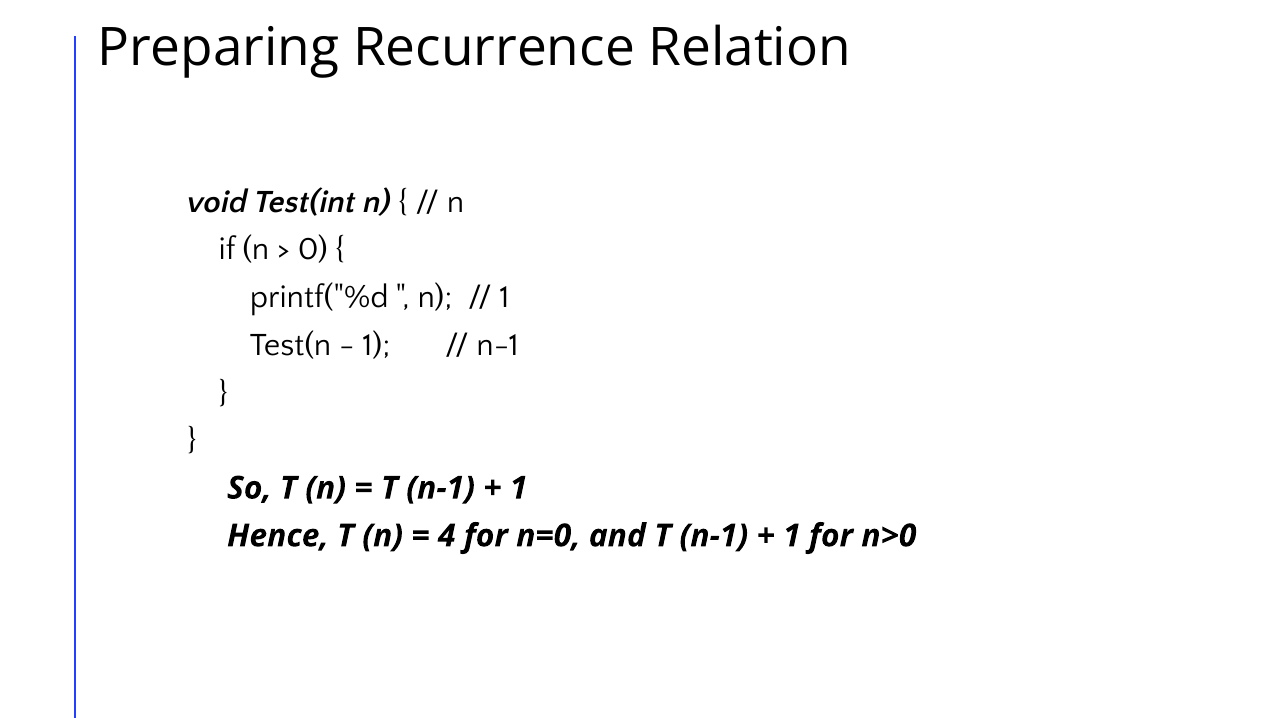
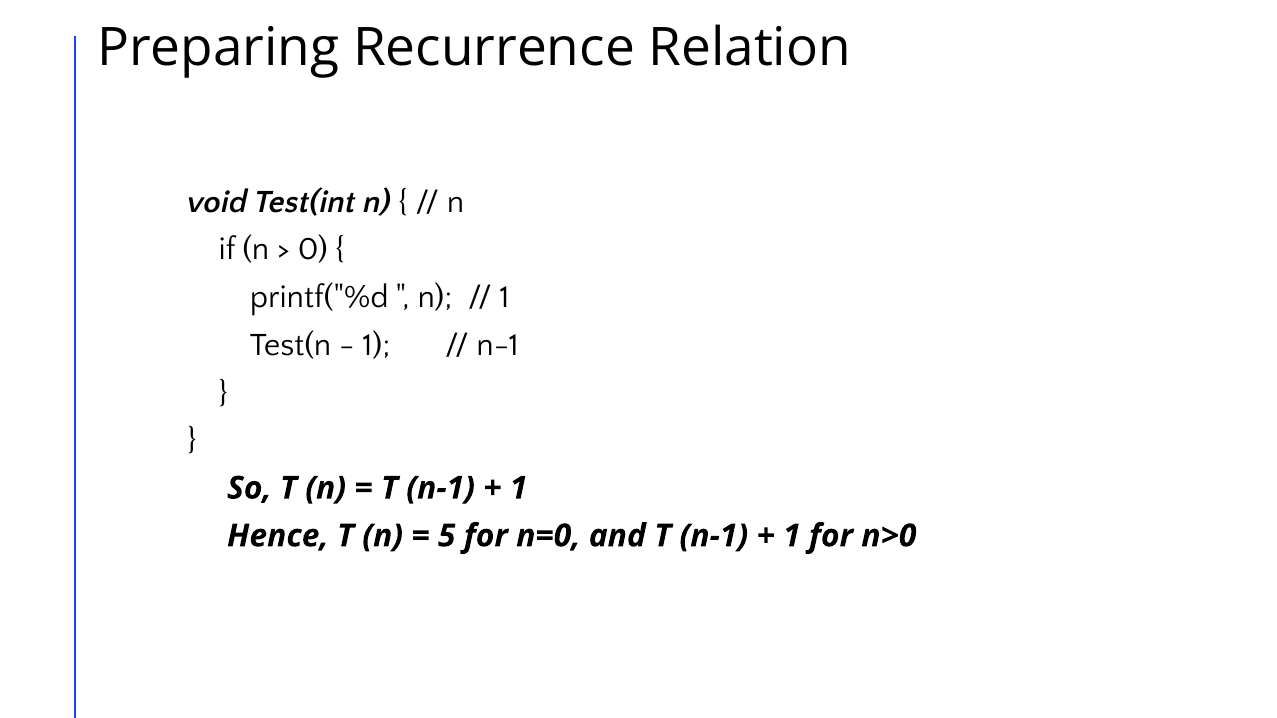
4: 4 -> 5
